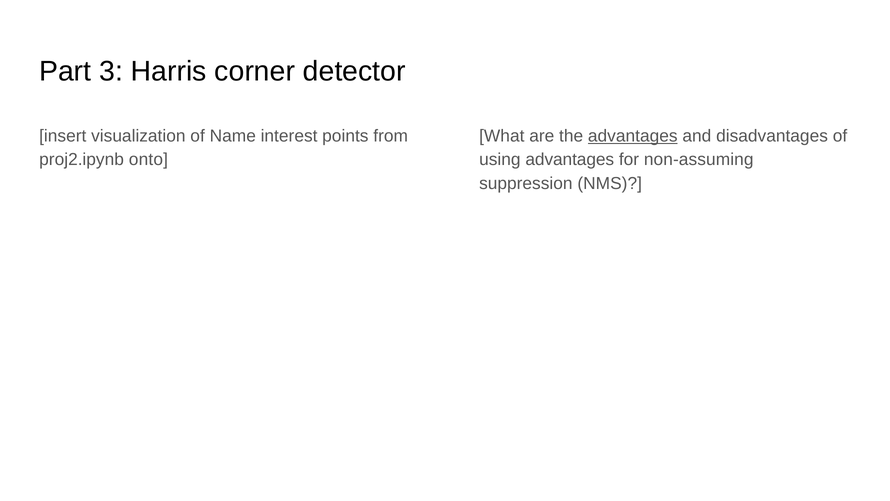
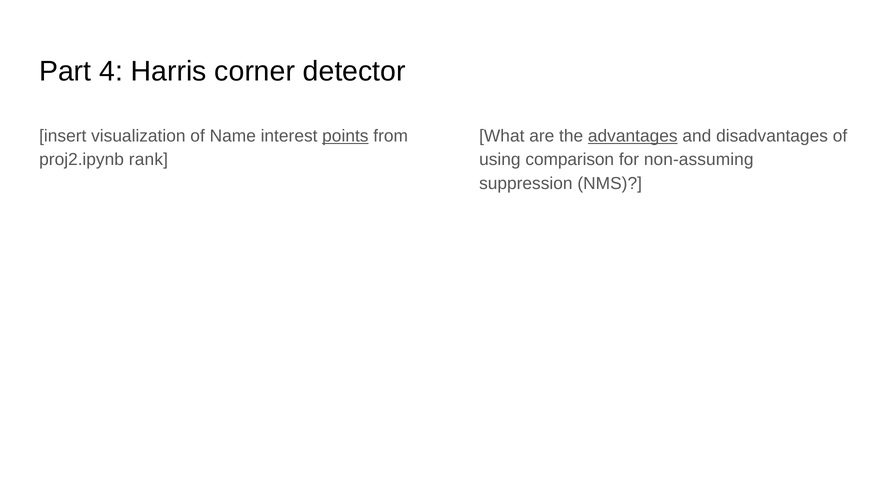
3: 3 -> 4
points underline: none -> present
onto: onto -> rank
using advantages: advantages -> comparison
